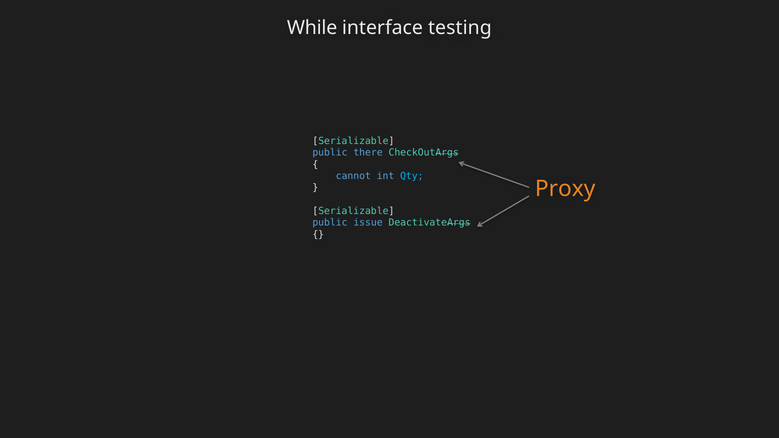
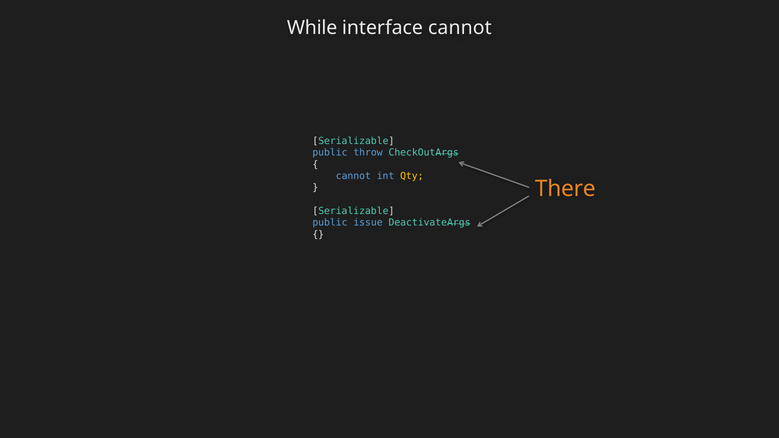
interface testing: testing -> cannot
there: there -> throw
Qty colour: light blue -> yellow
Proxy: Proxy -> There
